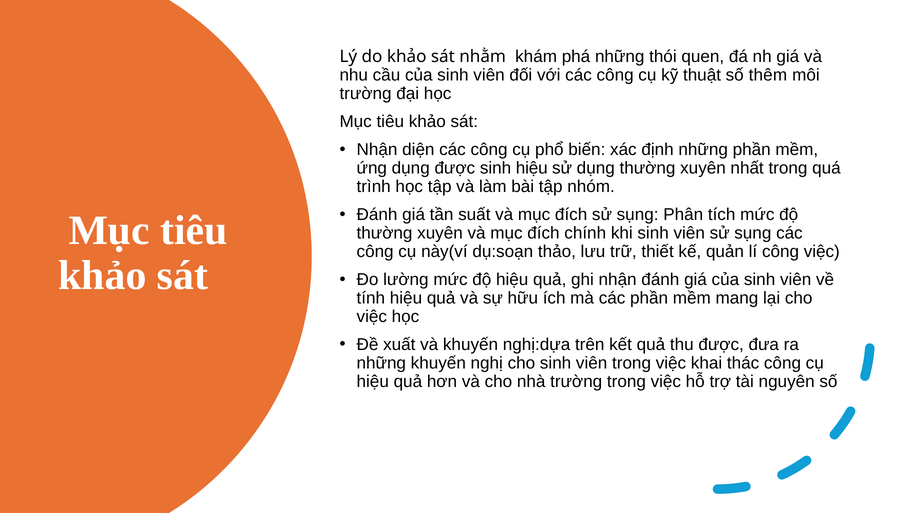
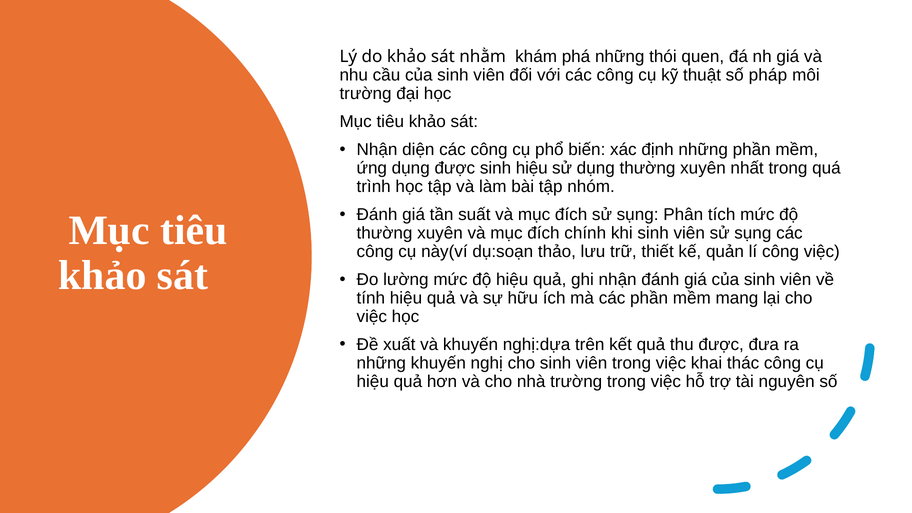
thêm: thêm -> pháp
